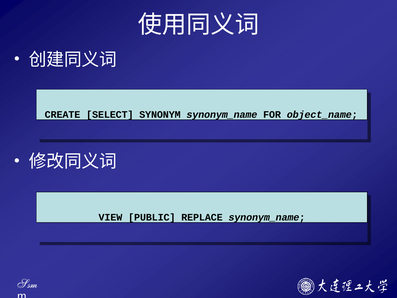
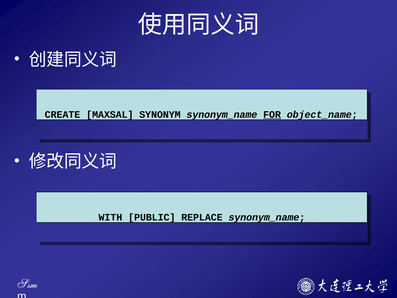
SELECT: SELECT -> MAXSAL
FOR underline: none -> present
VIEW: VIEW -> WITH
